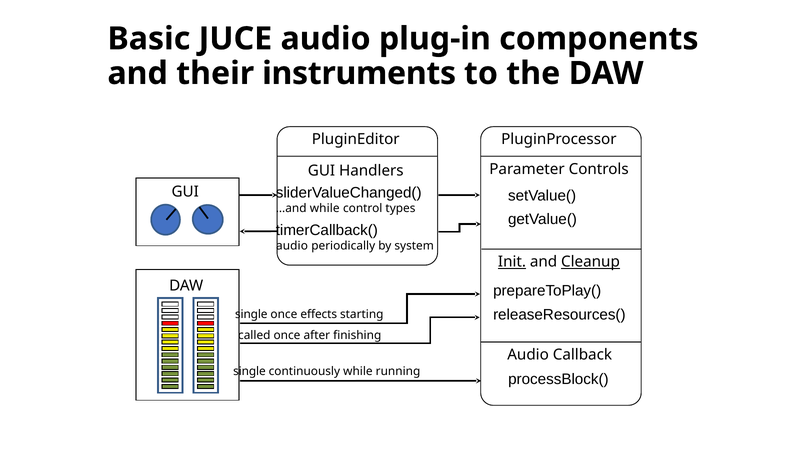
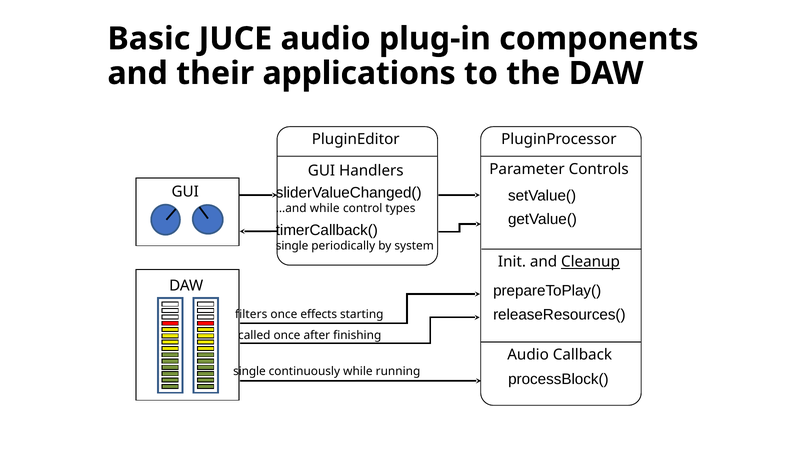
instruments: instruments -> applications
audio at (292, 246): audio -> single
Init underline: present -> none
single at (251, 315): single -> filters
